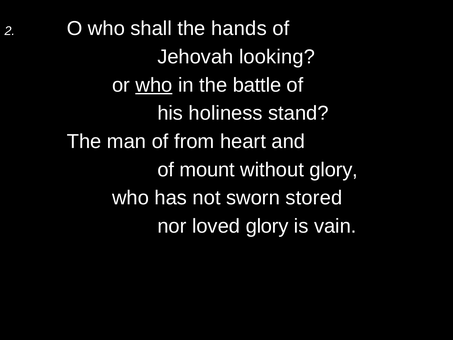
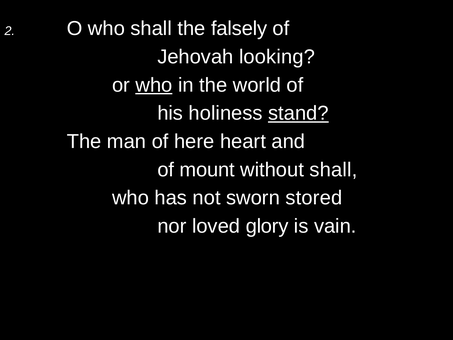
hands: hands -> falsely
battle: battle -> world
stand underline: none -> present
from: from -> here
without glory: glory -> shall
